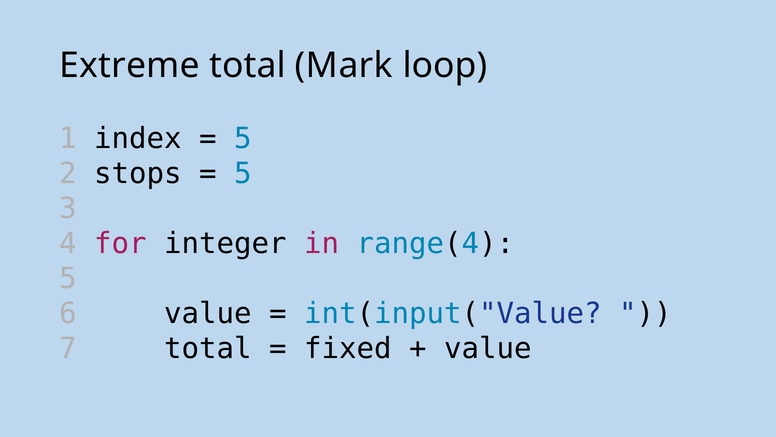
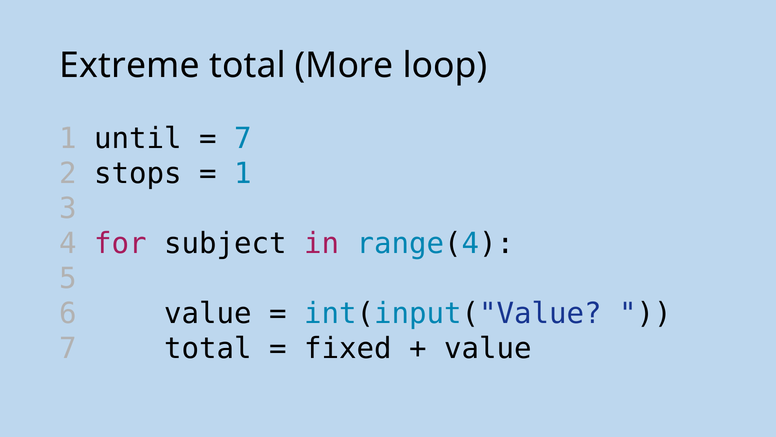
Mark: Mark -> More
index: index -> until
5 at (243, 139): 5 -> 7
5 at (243, 174): 5 -> 1
integer: integer -> subject
